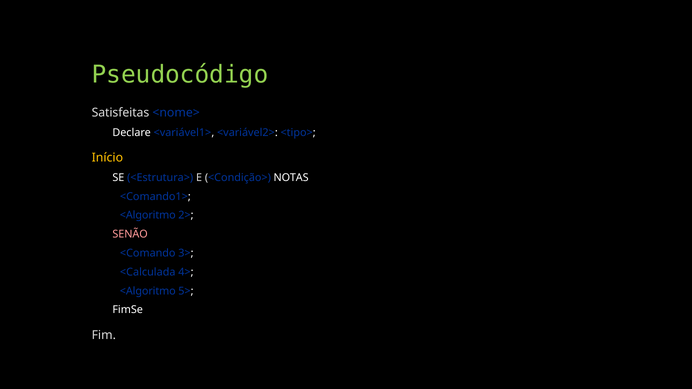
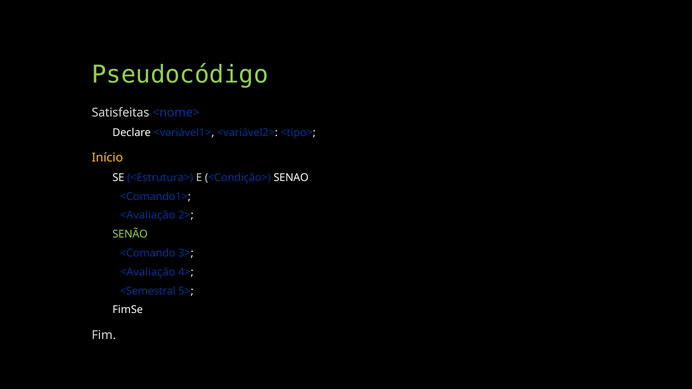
NOTAS: NOTAS -> SENAO
<Algoritmo at (148, 216): <Algoritmo -> <Avaliação
SENÃO colour: pink -> light green
<Calculada at (148, 272): <Calculada -> <Avaliação
<Algoritmo at (148, 291): <Algoritmo -> <Semestral
